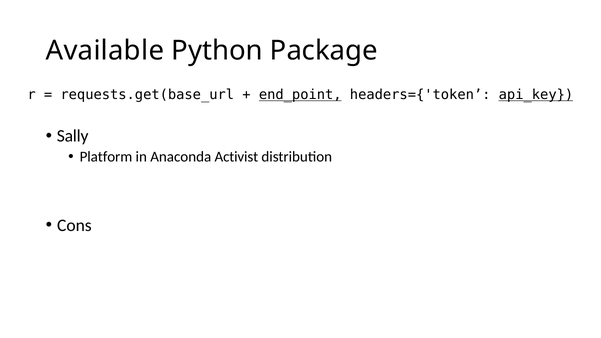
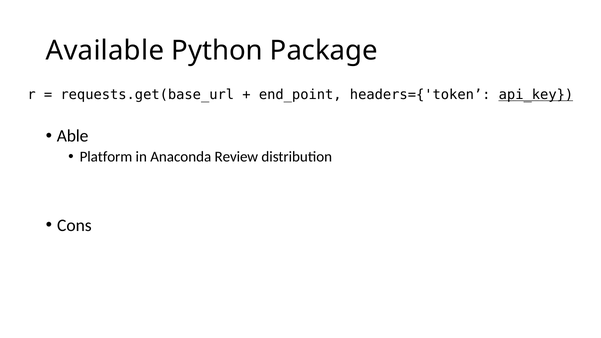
end_point underline: present -> none
Sally: Sally -> Able
Activist: Activist -> Review
